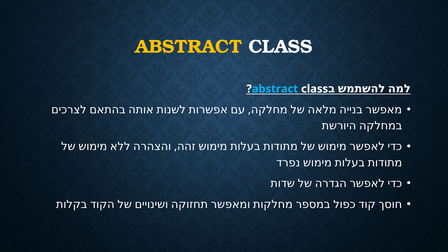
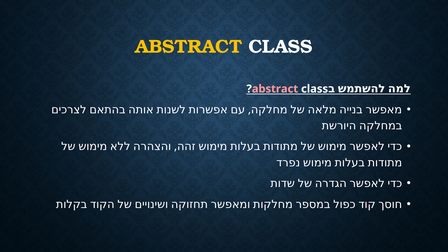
abstract at (275, 89) colour: light blue -> pink
